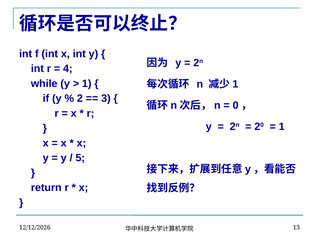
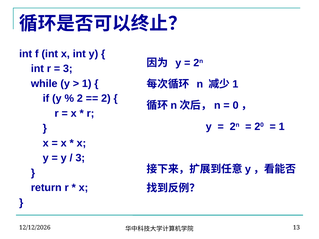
4 at (68, 69): 4 -> 3
3 at (106, 99): 3 -> 2
5 at (80, 158): 5 -> 3
